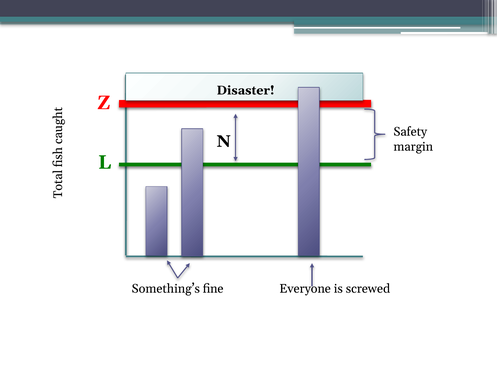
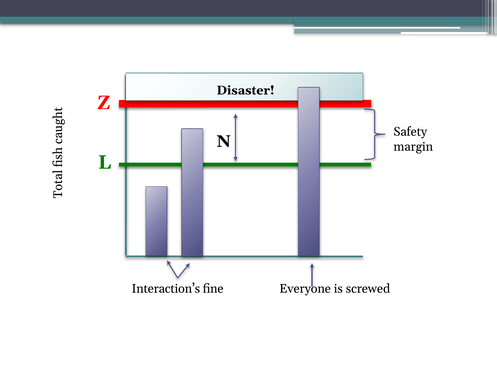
Something’s: Something’s -> Interaction’s
